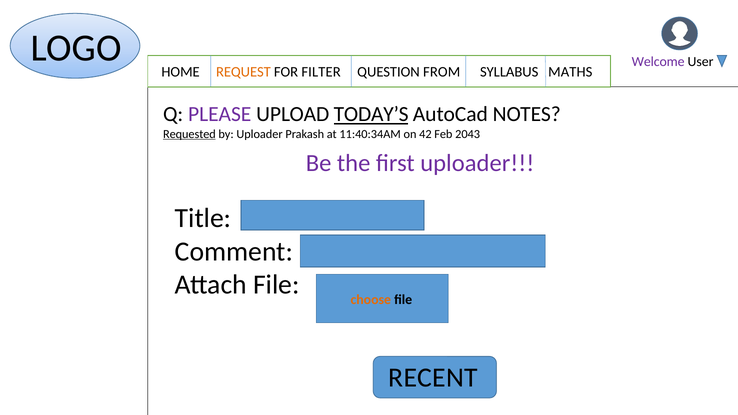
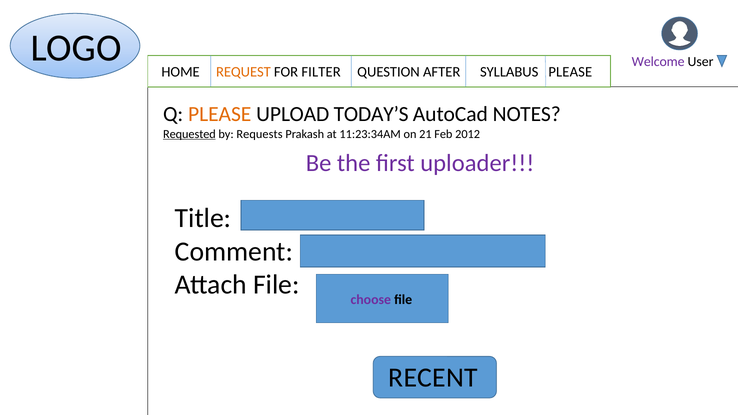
FROM: FROM -> AFTER
SYLLABUS MATHS: MATHS -> PLEASE
PLEASE at (220, 114) colour: purple -> orange
TODAY’S underline: present -> none
by Uploader: Uploader -> Requests
11:40:34AM: 11:40:34AM -> 11:23:34AM
42: 42 -> 21
2043: 2043 -> 2012
choose colour: orange -> purple
